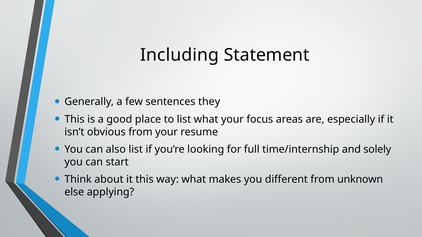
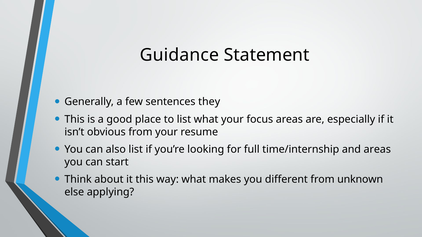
Including: Including -> Guidance
and solely: solely -> areas
